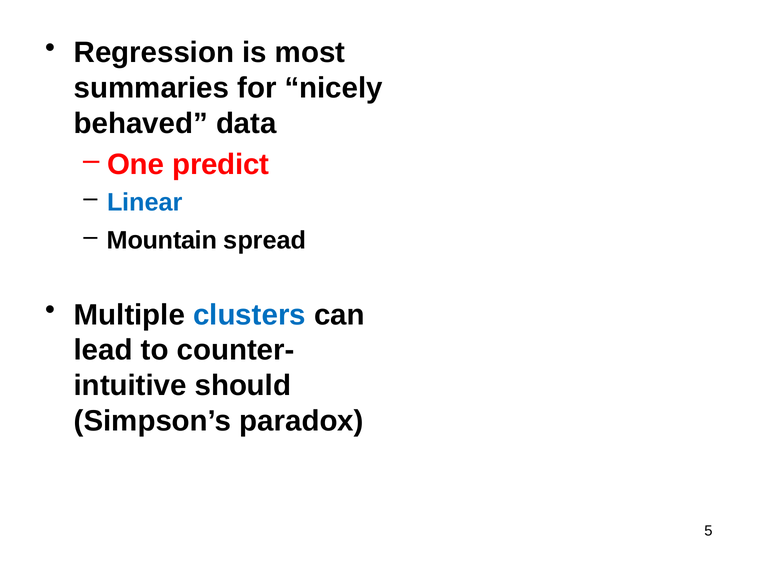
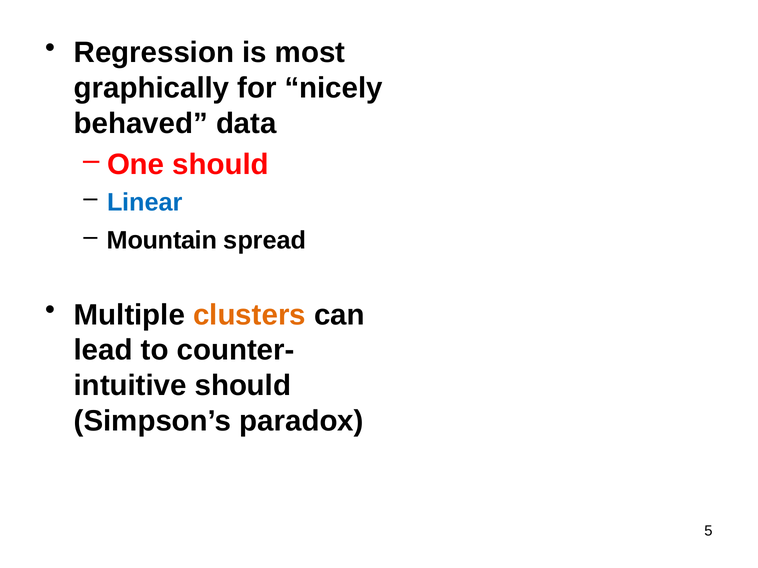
summaries: summaries -> graphically
One predict: predict -> should
clusters colour: blue -> orange
